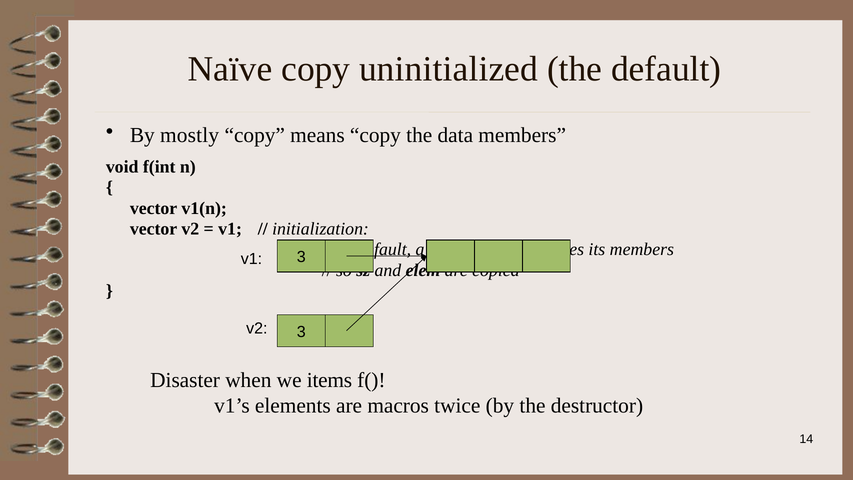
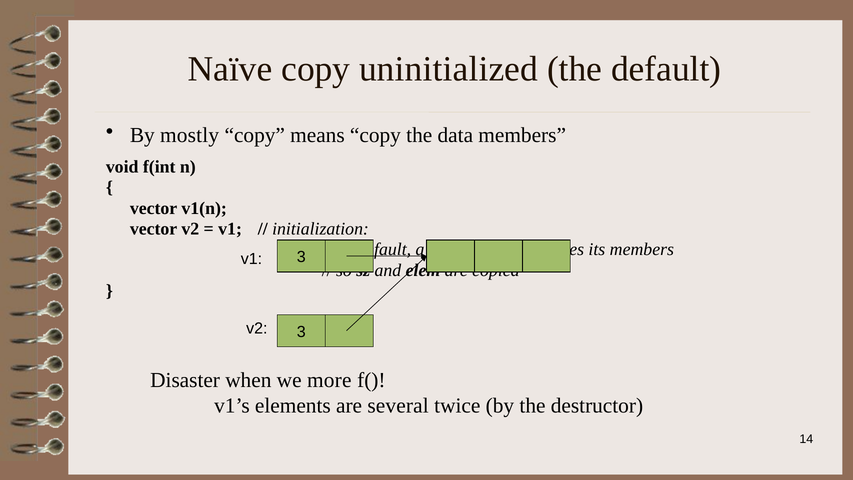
items: items -> more
macros: macros -> several
